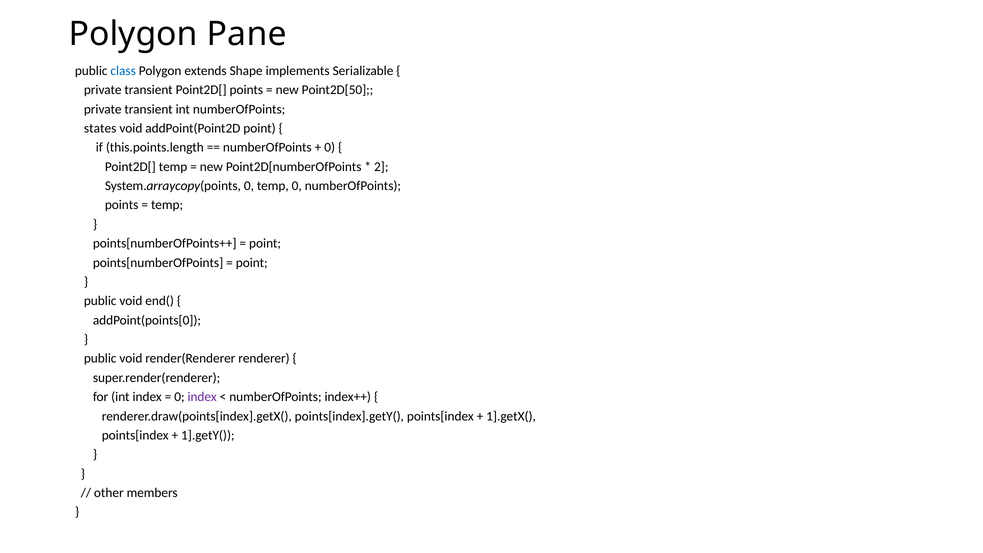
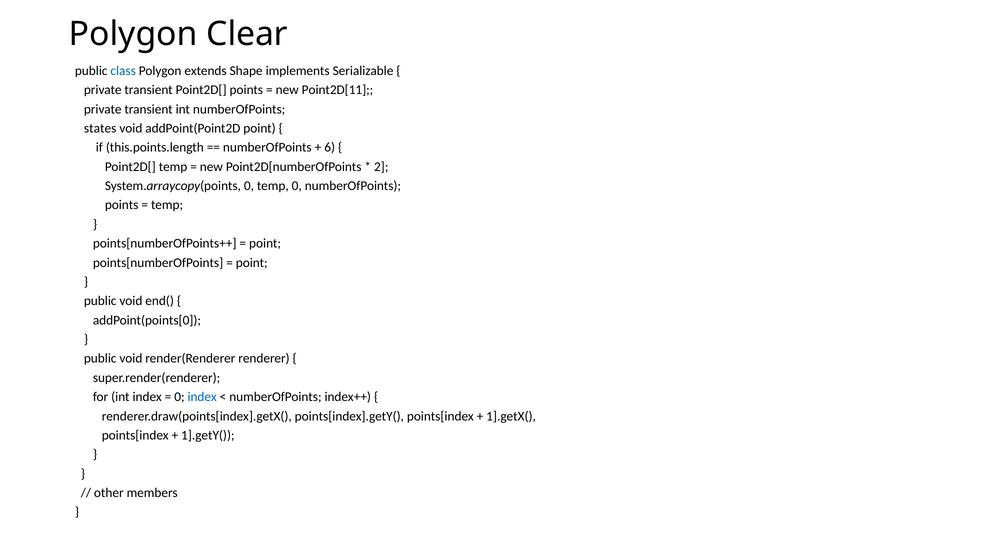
Pane: Pane -> Clear
Point2D[50: Point2D[50 -> Point2D[11
0 at (330, 147): 0 -> 6
index at (202, 397) colour: purple -> blue
